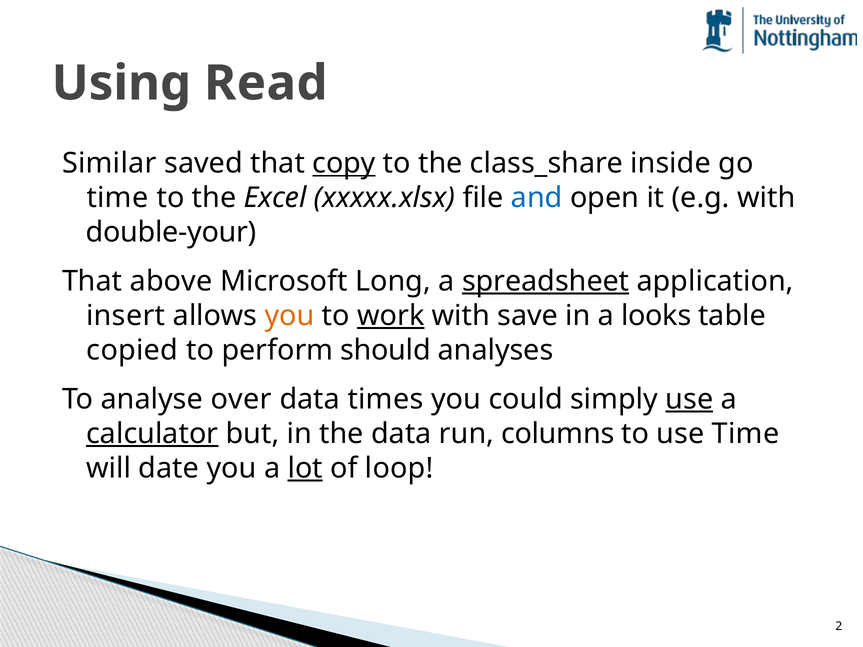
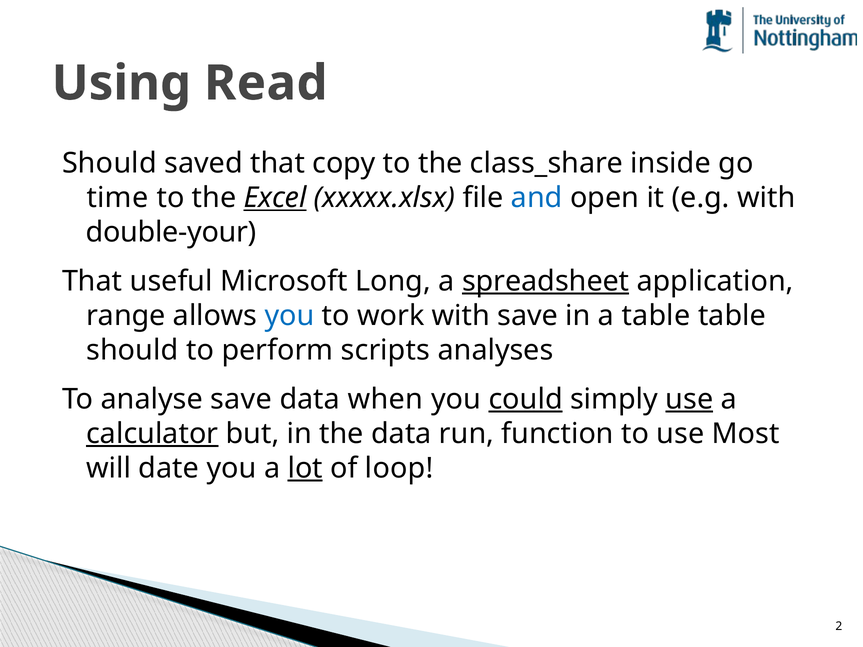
Similar at (109, 163): Similar -> Should
copy underline: present -> none
Excel underline: none -> present
above: above -> useful
insert: insert -> range
you at (290, 316) colour: orange -> blue
work underline: present -> none
a looks: looks -> table
copied at (132, 350): copied -> should
should: should -> scripts
analyse over: over -> save
times: times -> when
could underline: none -> present
columns: columns -> function
use Time: Time -> Most
